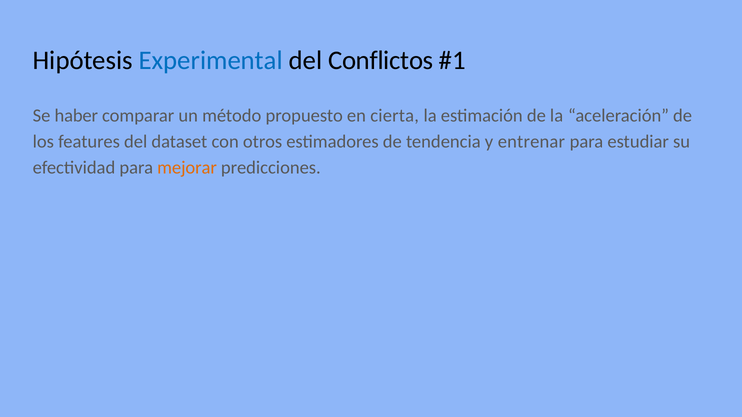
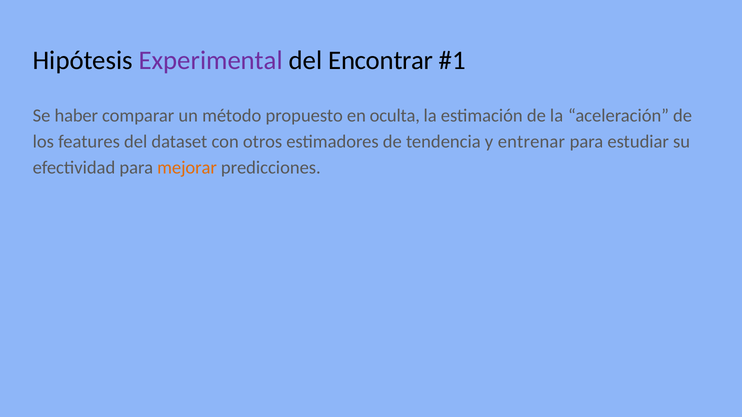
Experimental colour: blue -> purple
Conflictos: Conflictos -> Encontrar
cierta: cierta -> oculta
